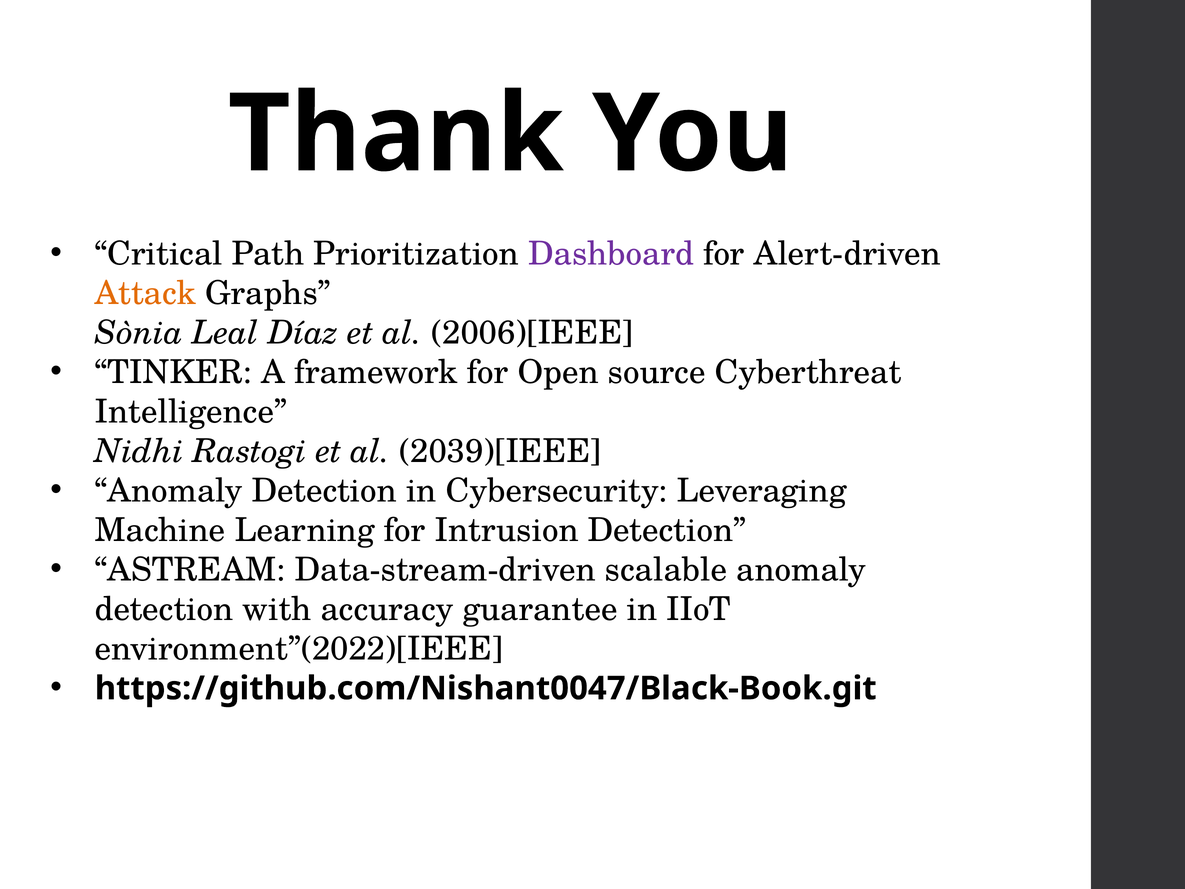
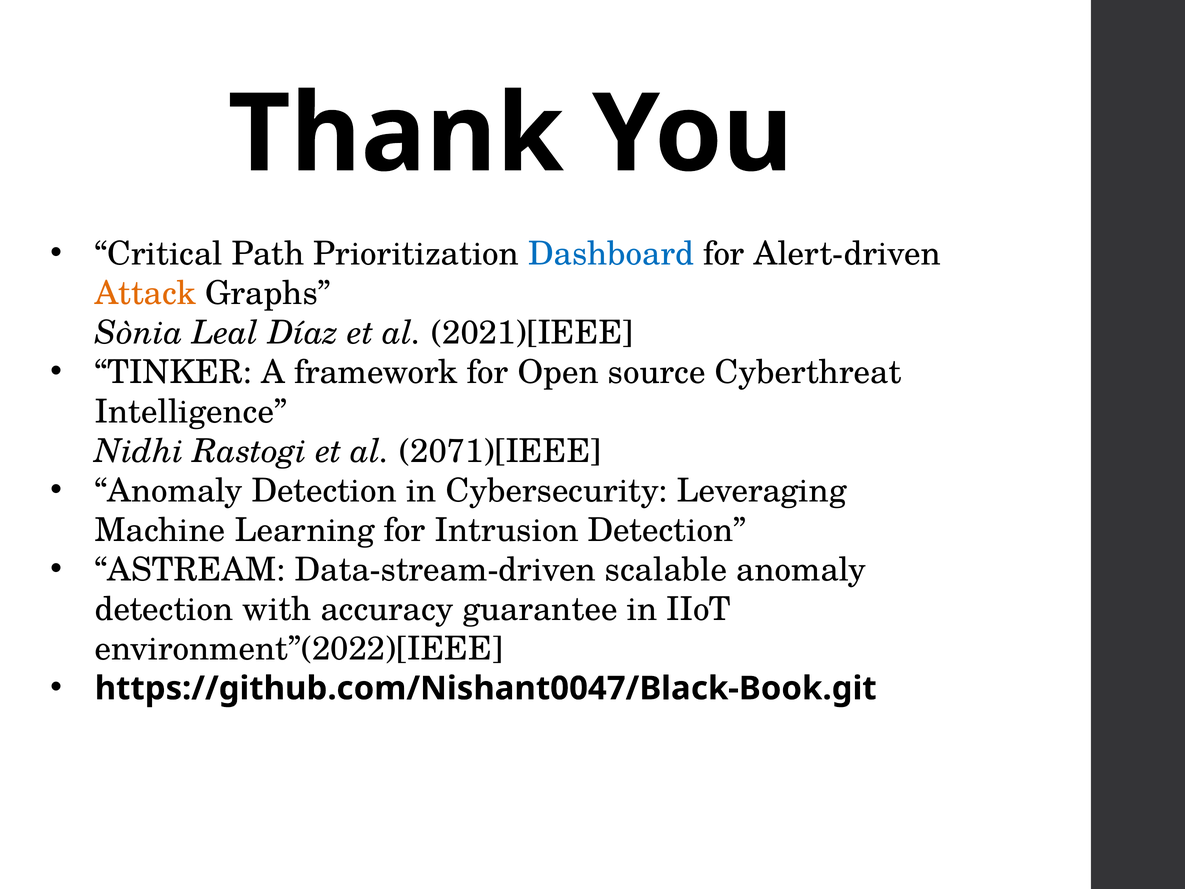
Dashboard colour: purple -> blue
2006)[IEEE: 2006)[IEEE -> 2021)[IEEE
2039)[IEEE: 2039)[IEEE -> 2071)[IEEE
